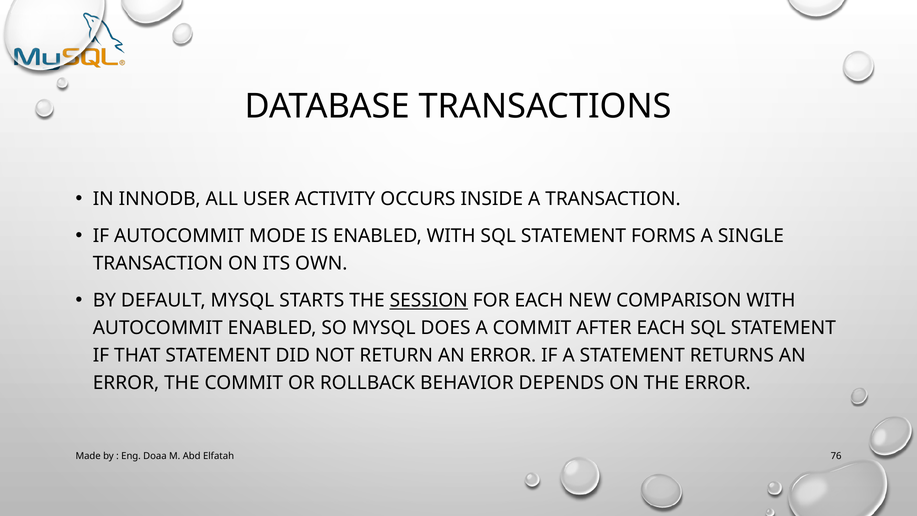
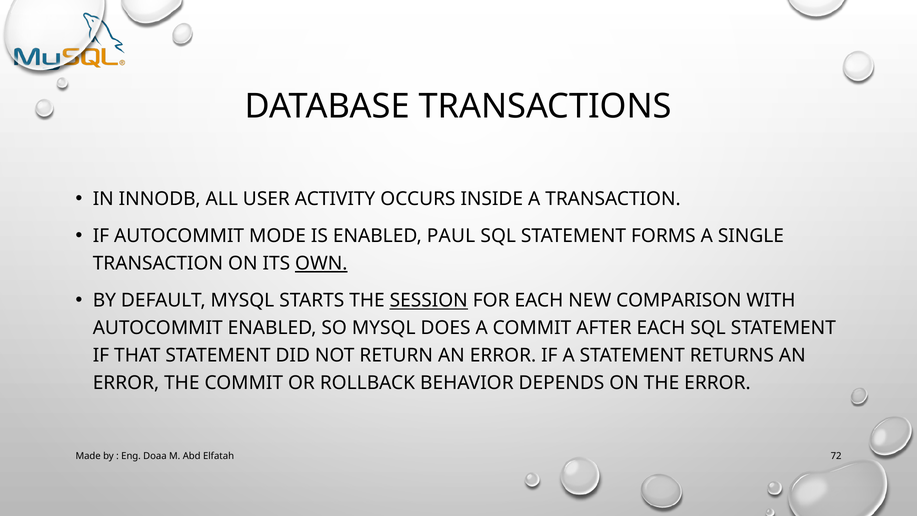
ENABLED WITH: WITH -> PAUL
OWN underline: none -> present
76: 76 -> 72
